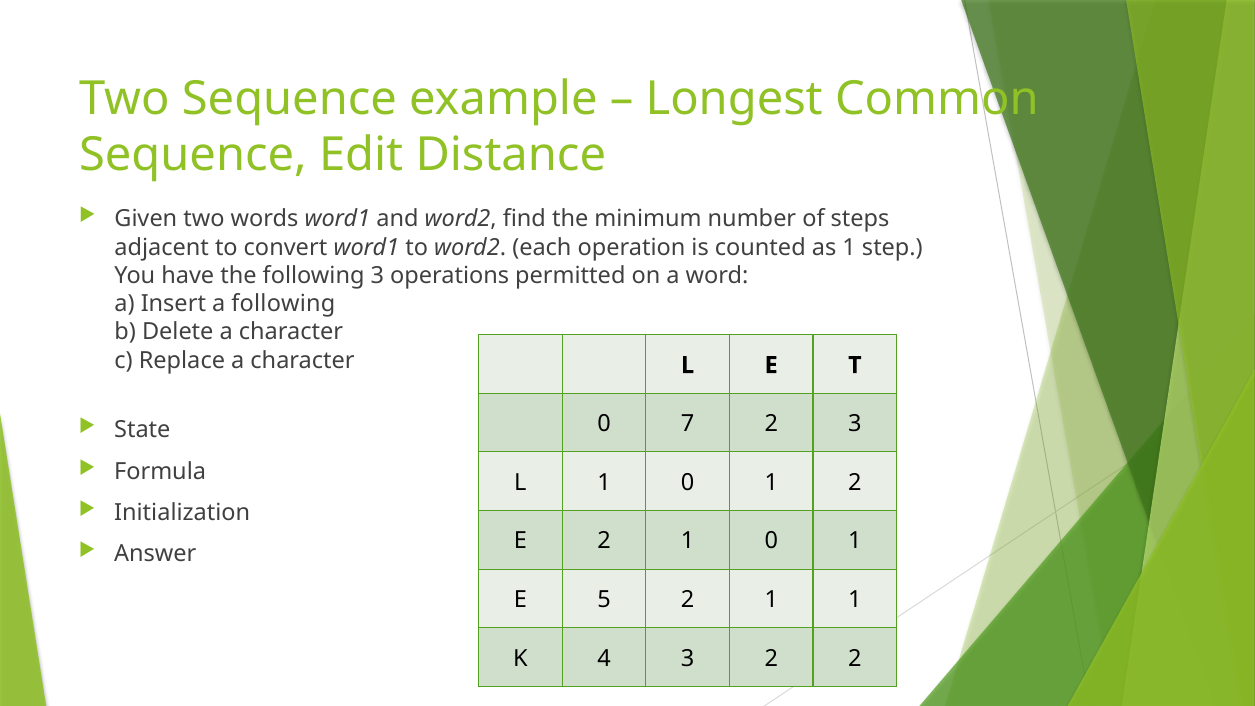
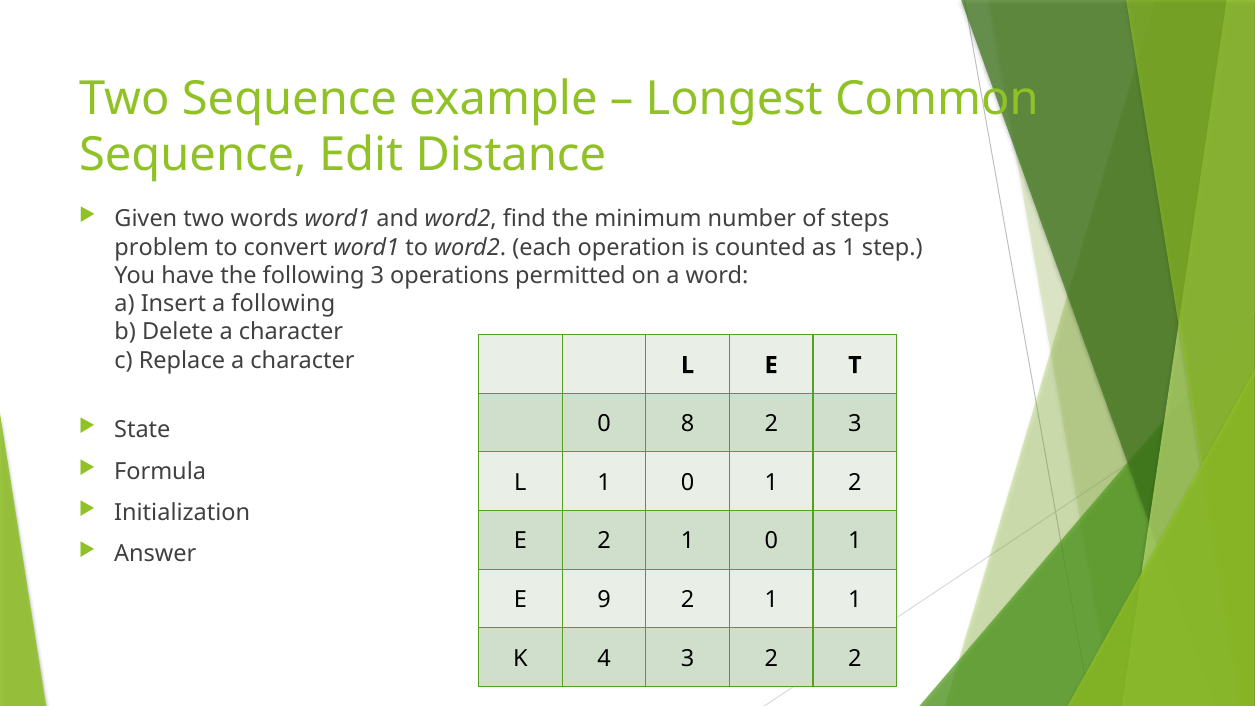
adjacent: adjacent -> problem
7: 7 -> 8
5: 5 -> 9
